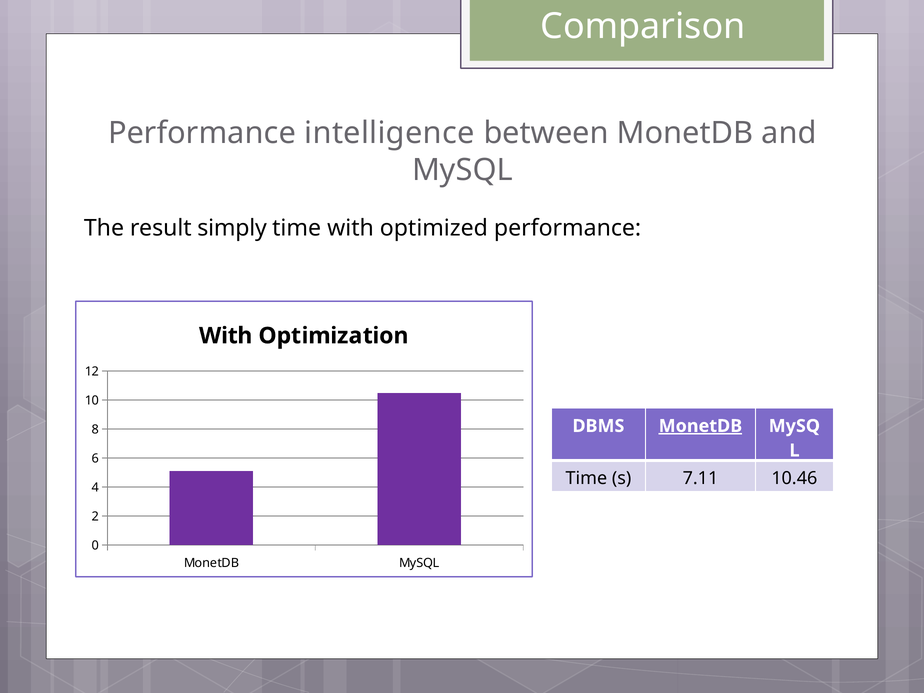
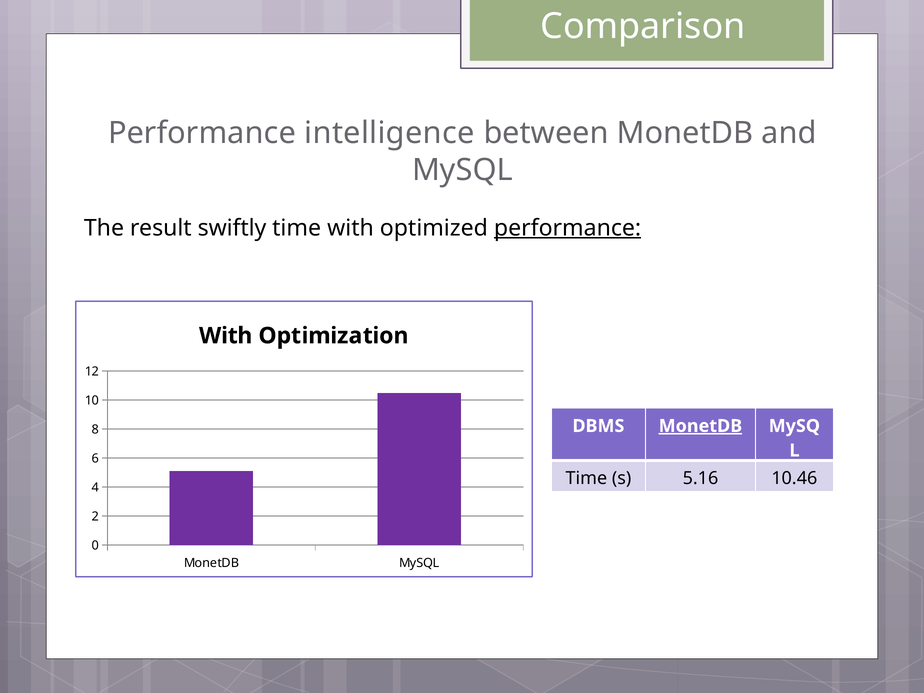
simply: simply -> swiftly
performance at (568, 228) underline: none -> present
7.11: 7.11 -> 5.16
